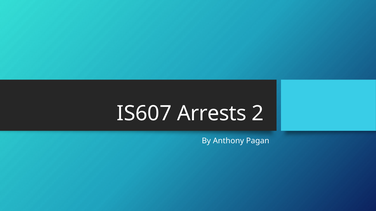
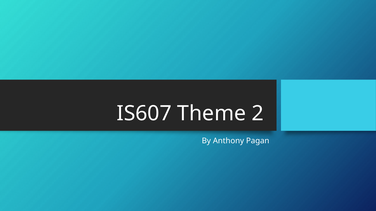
Arrests: Arrests -> Theme
